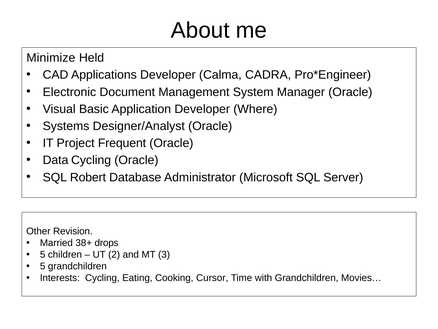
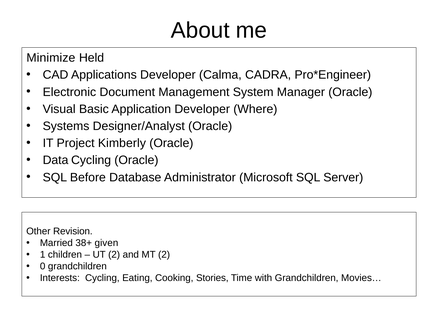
Frequent: Frequent -> Kimberly
Robert: Robert -> Before
drops: drops -> given
5 at (43, 254): 5 -> 1
MT 3: 3 -> 2
5 at (43, 266): 5 -> 0
Cursor: Cursor -> Stories
